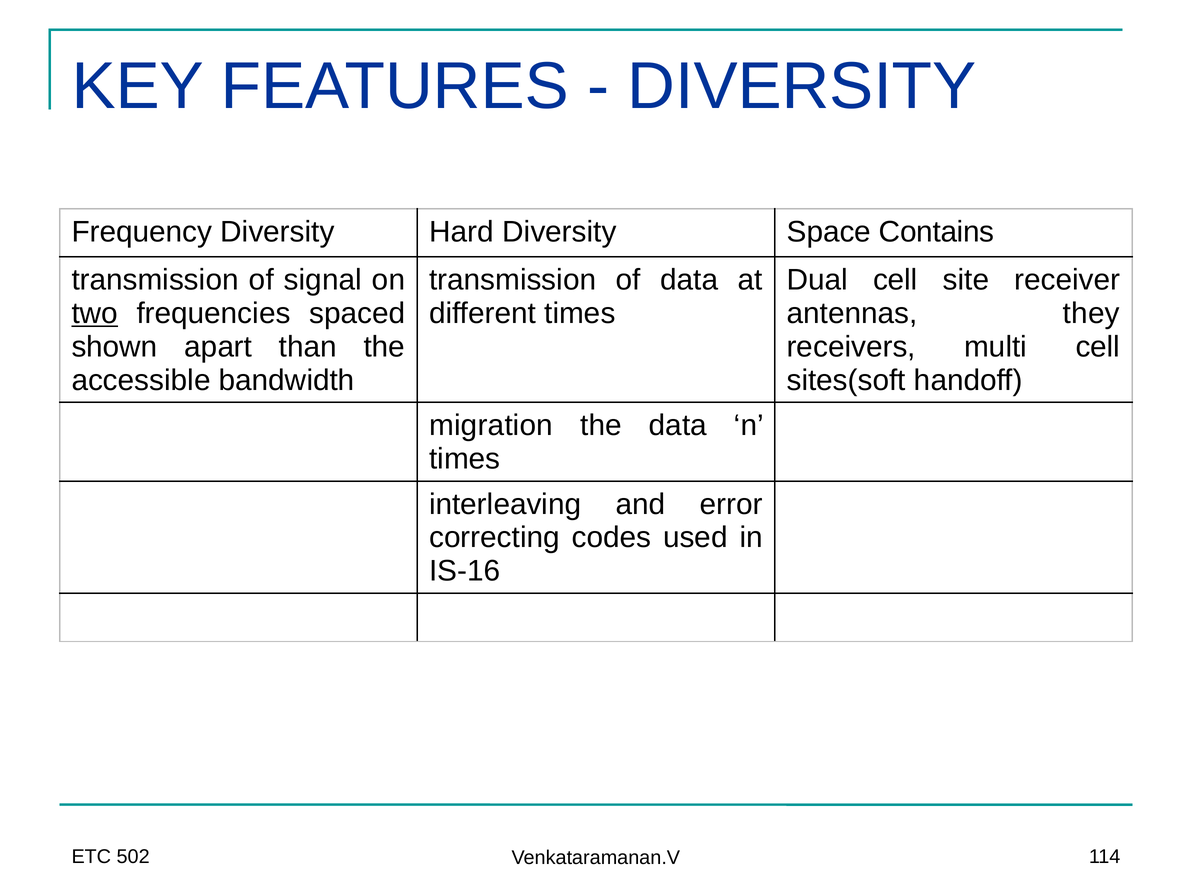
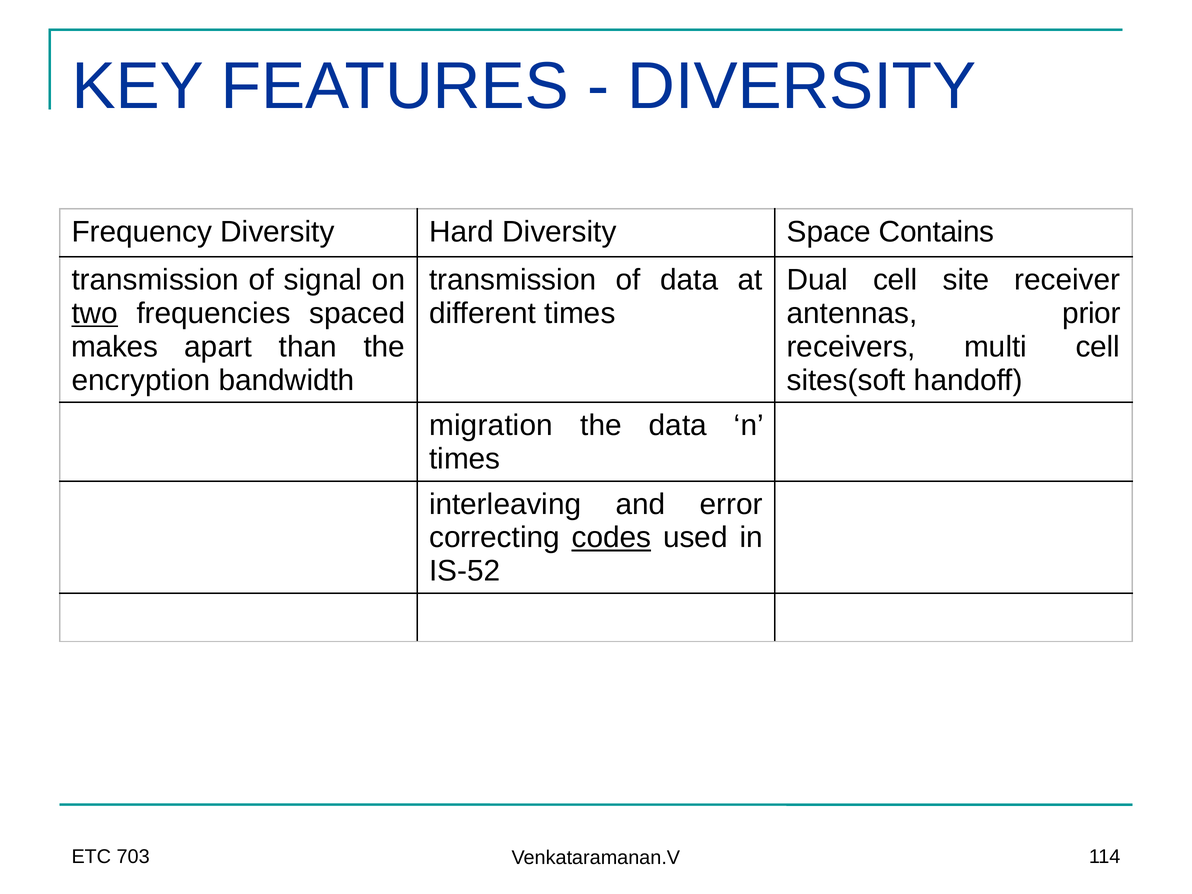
they: they -> prior
shown: shown -> makes
accessible: accessible -> encryption
codes underline: none -> present
IS-16: IS-16 -> IS-52
502: 502 -> 703
